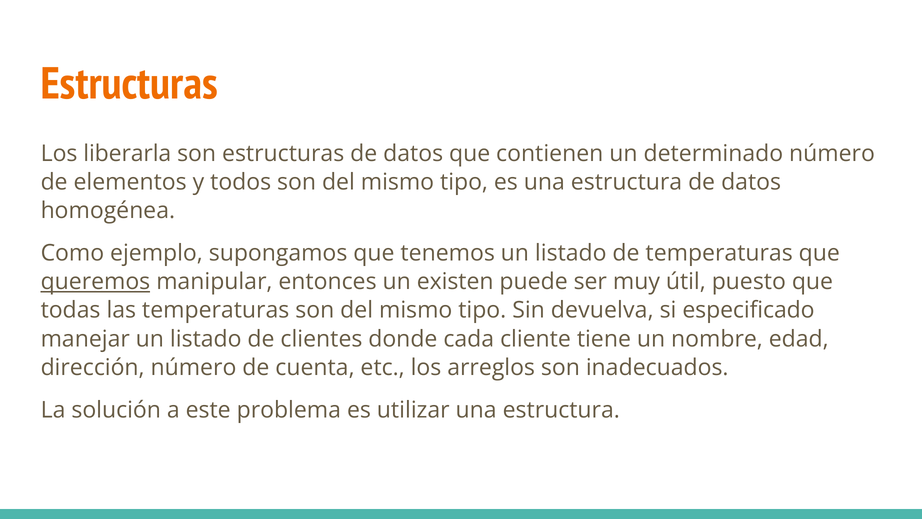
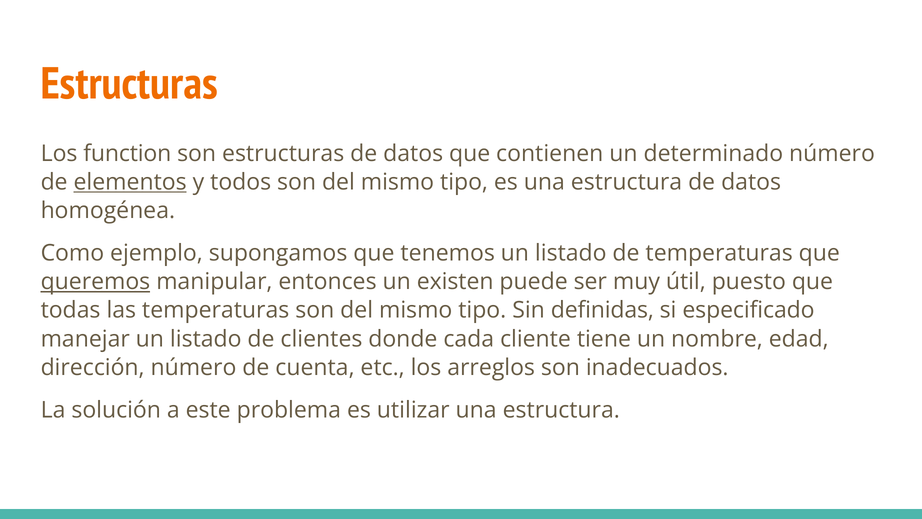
liberarla: liberarla -> function
elementos underline: none -> present
devuelva: devuelva -> definidas
